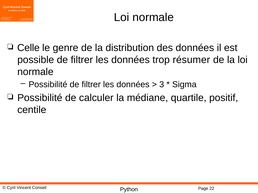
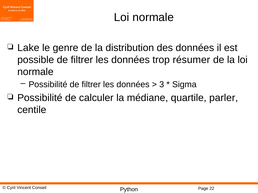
Celle: Celle -> Lake
positif: positif -> parler
